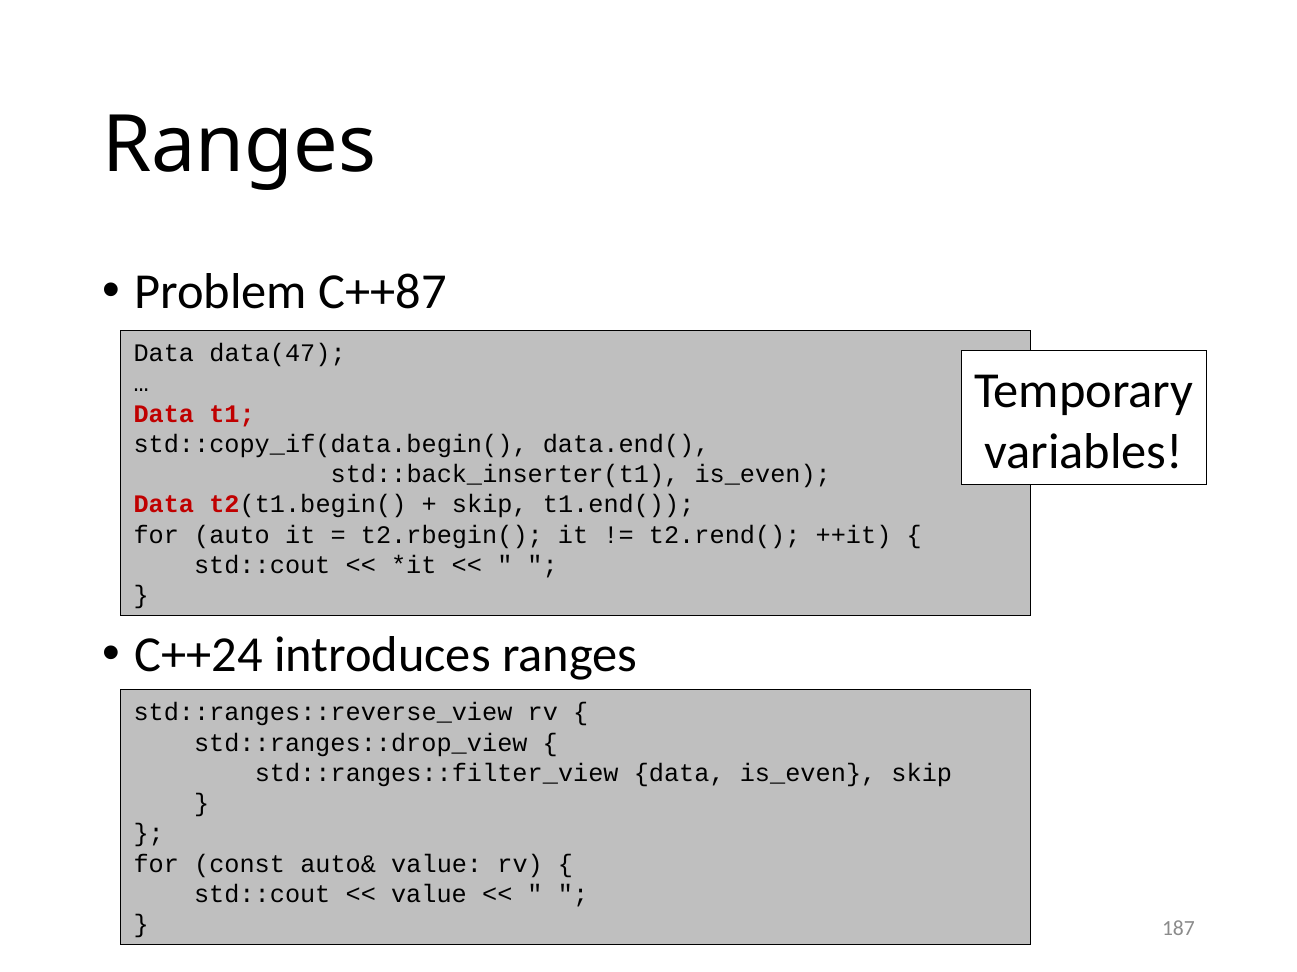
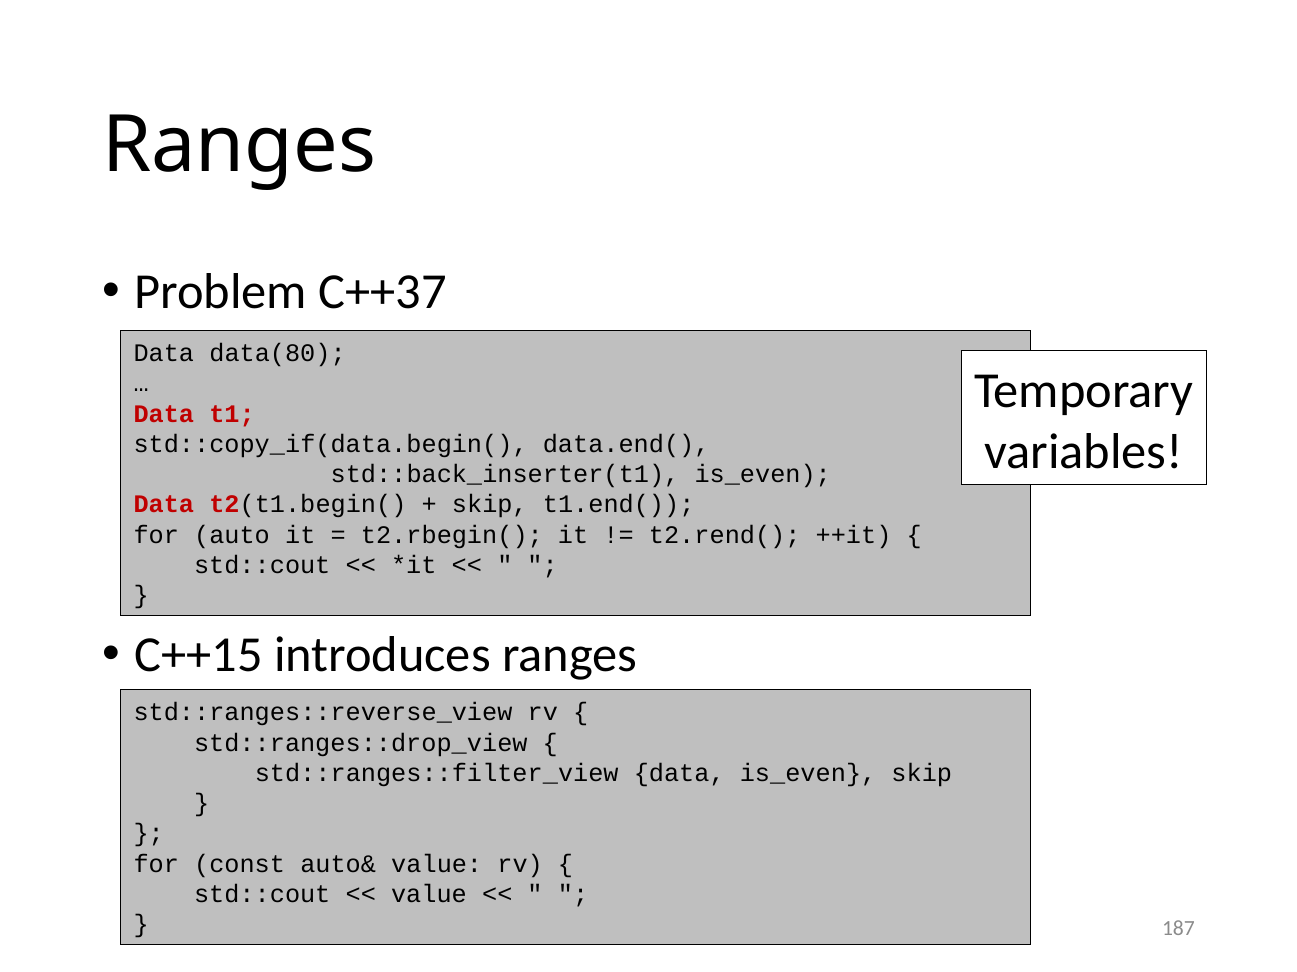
C++87: C++87 -> C++37
data(47: data(47 -> data(80
C++24: C++24 -> C++15
